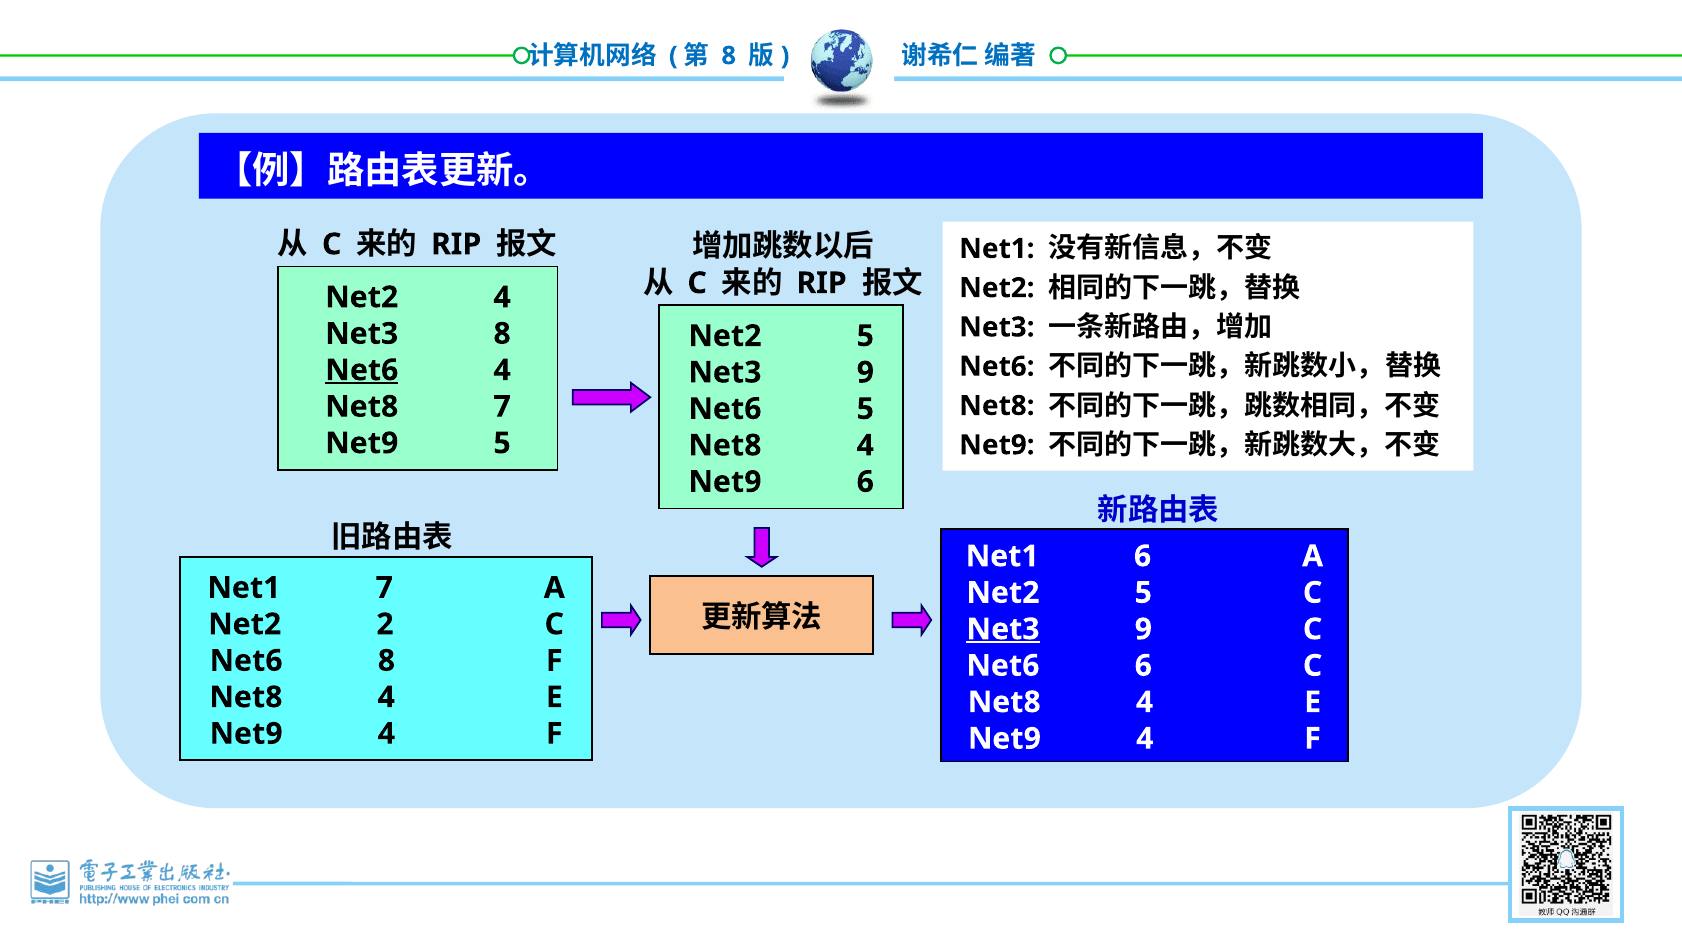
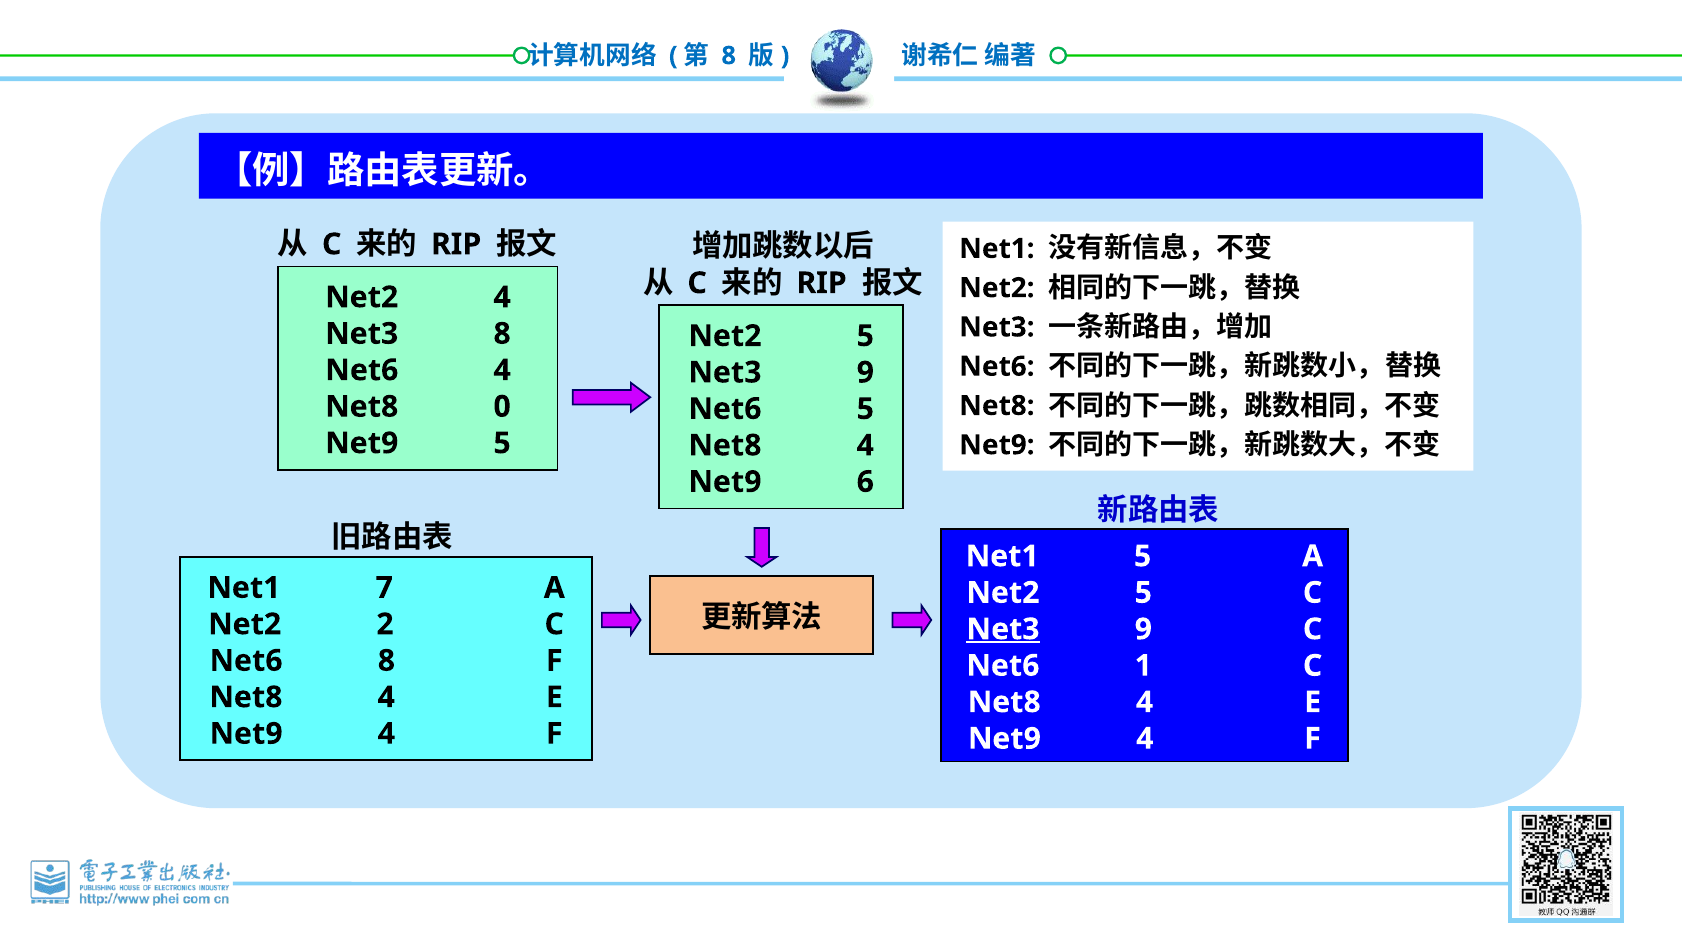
Net6 at (362, 370) underline: present -> none
Net8 7: 7 -> 0
Net1 6: 6 -> 5
Net6 6: 6 -> 1
